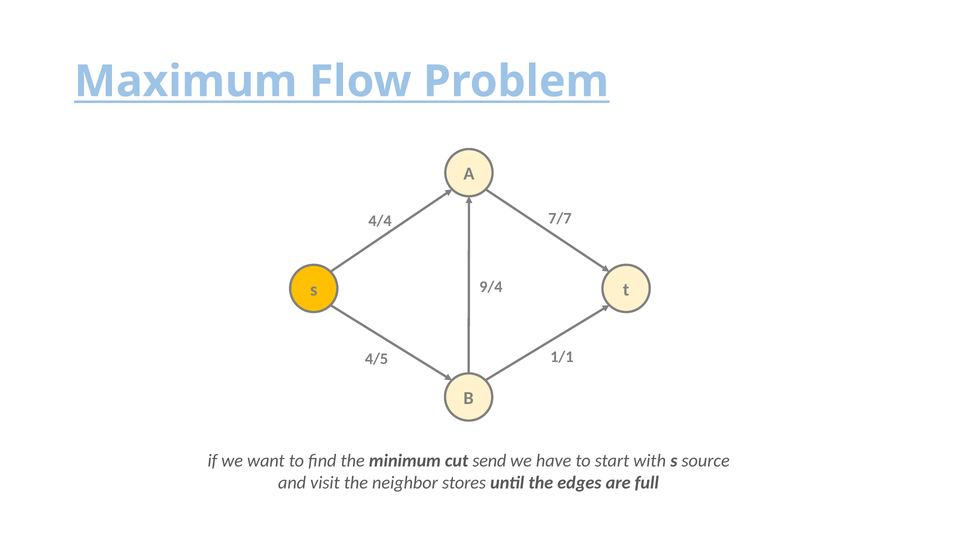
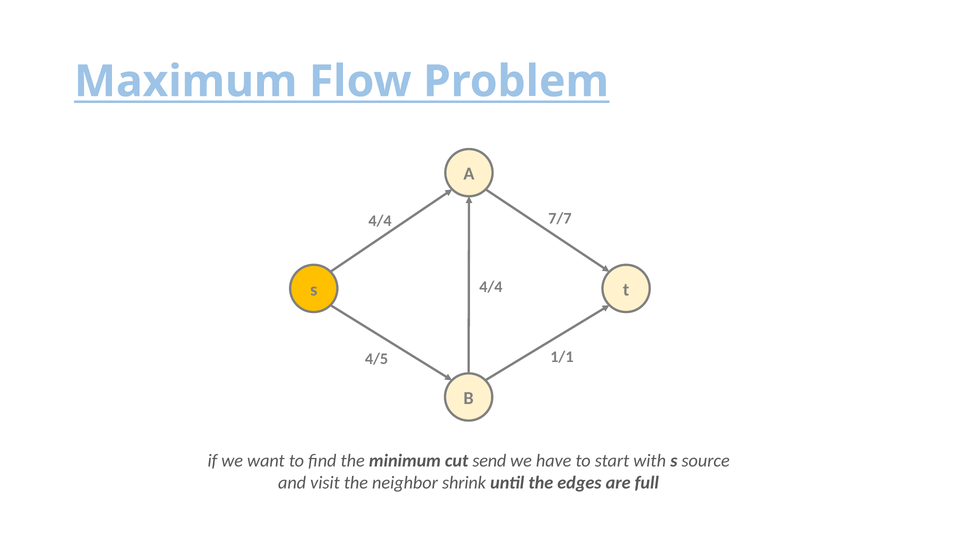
9/4 at (491, 287): 9/4 -> 4/4
stores: stores -> shrink
